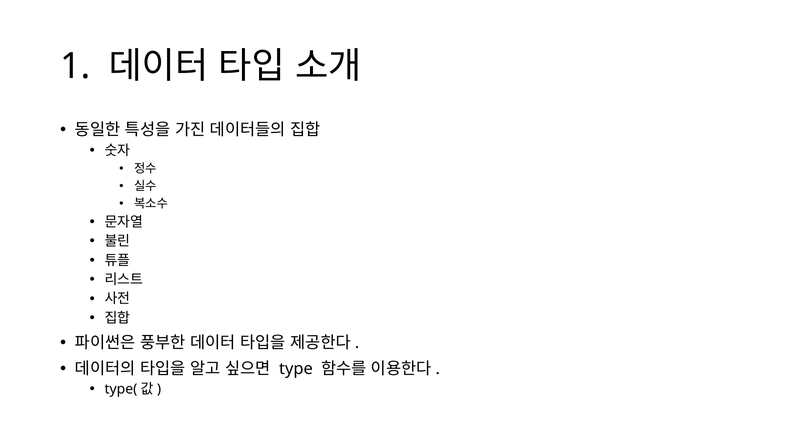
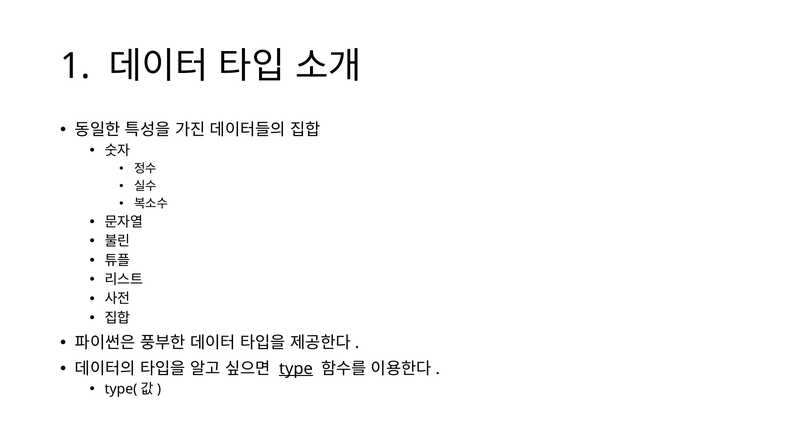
type underline: none -> present
